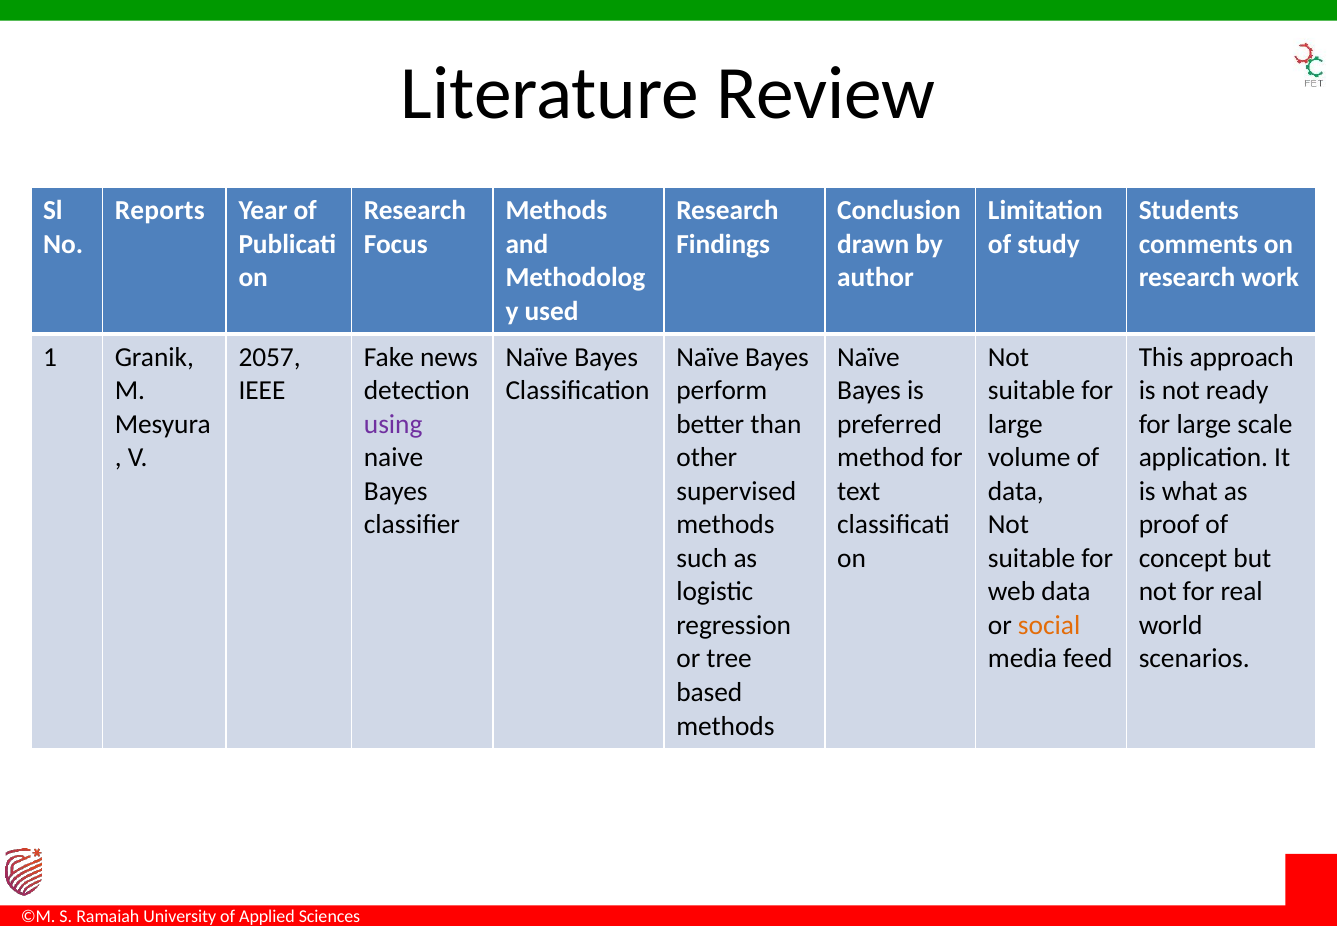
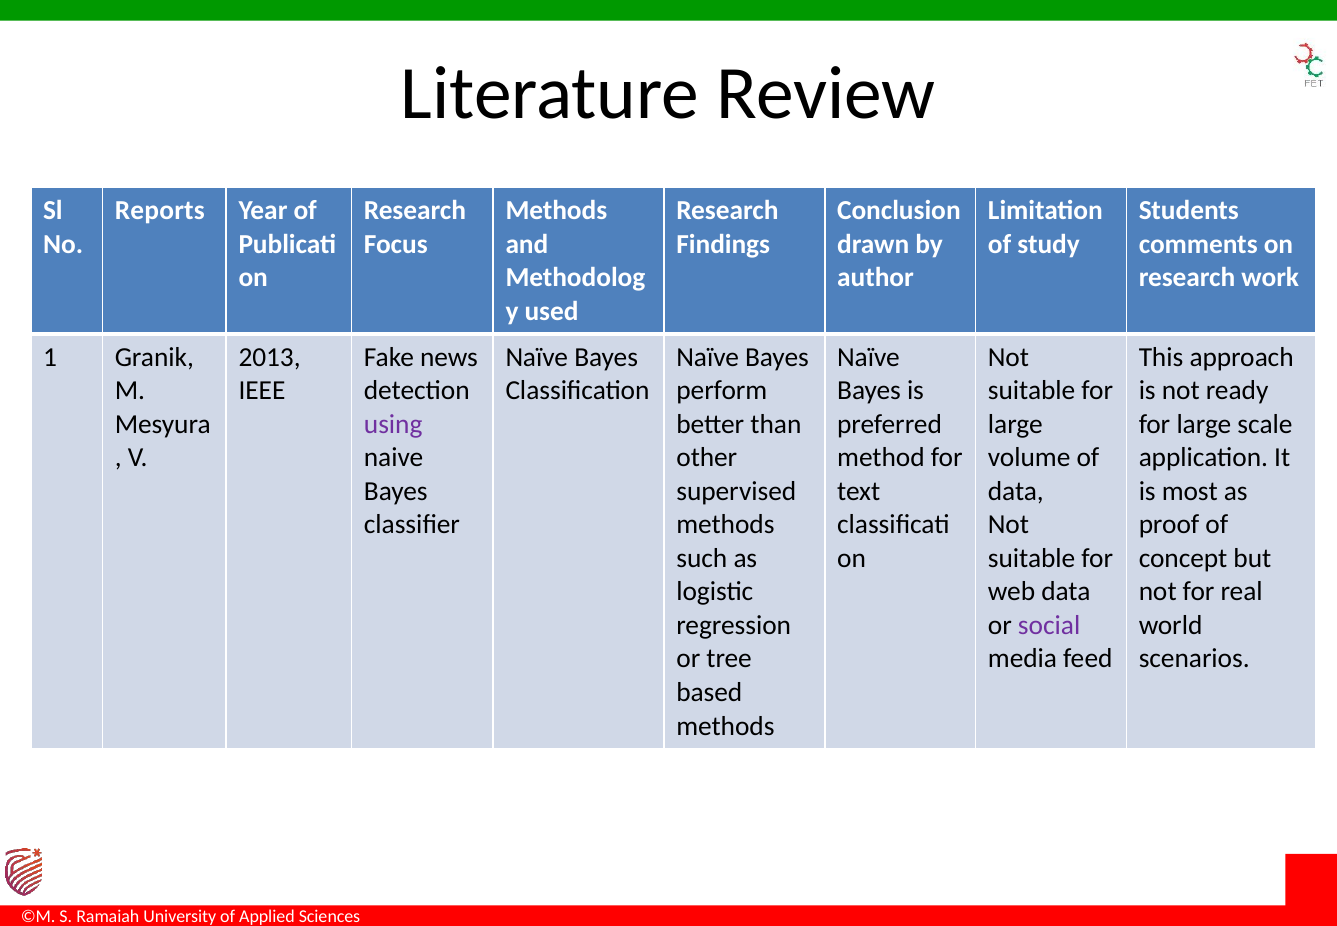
2057: 2057 -> 2013
what: what -> most
social colour: orange -> purple
